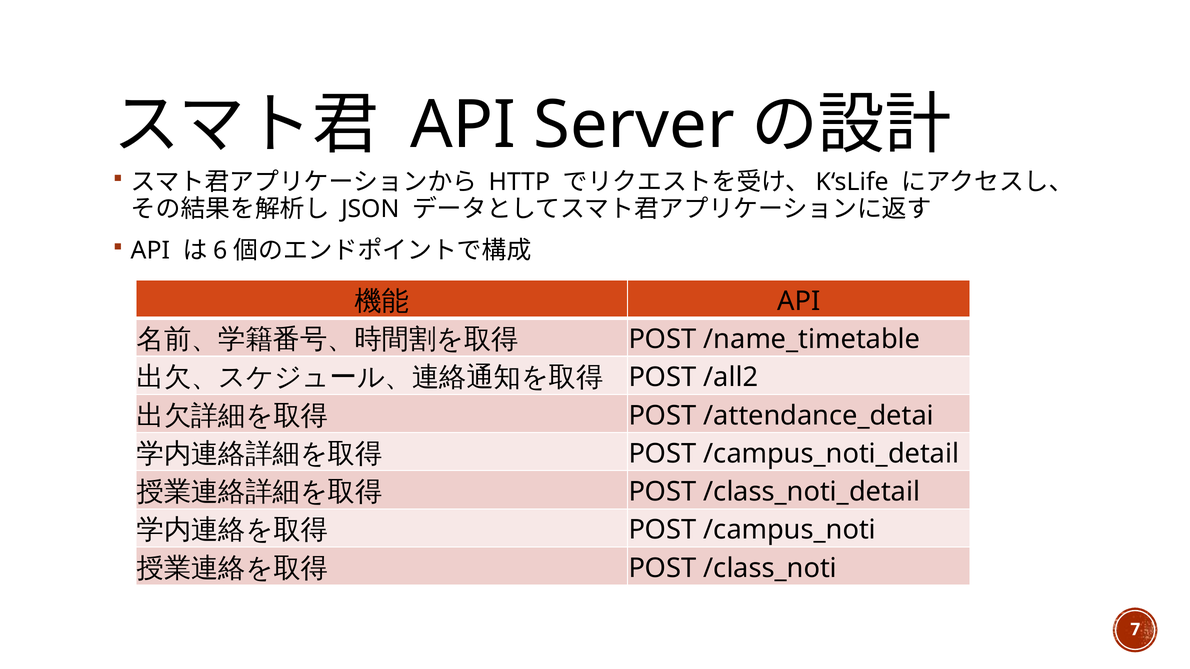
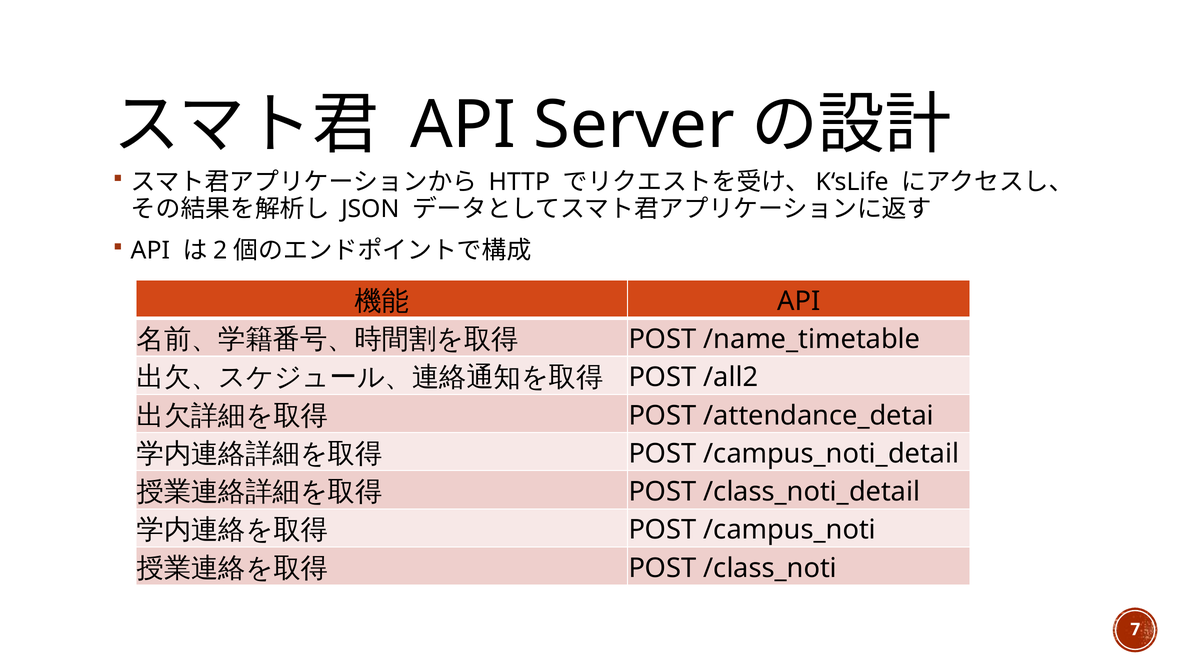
6: 6 -> 2
